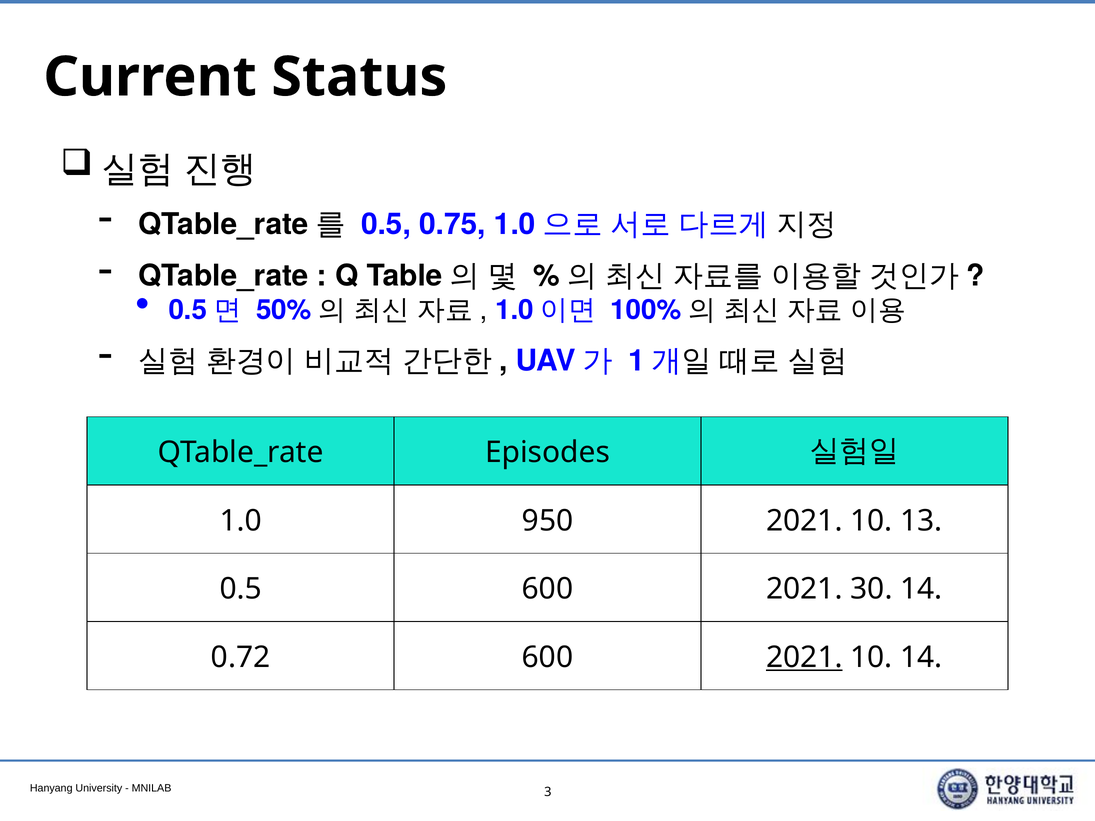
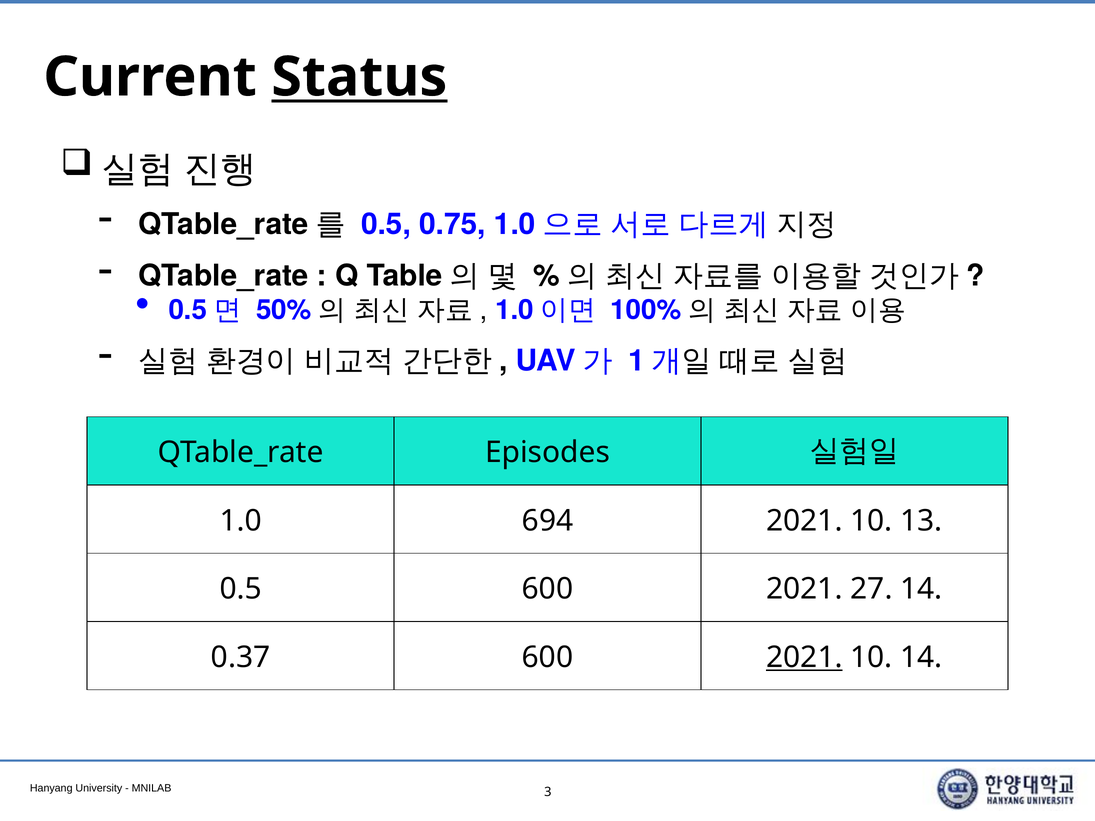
Status underline: none -> present
950: 950 -> 694
30: 30 -> 27
0.72: 0.72 -> 0.37
